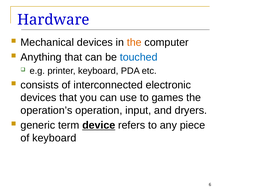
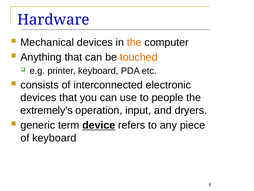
touched colour: blue -> orange
games: games -> people
operation’s: operation’s -> extremely’s
